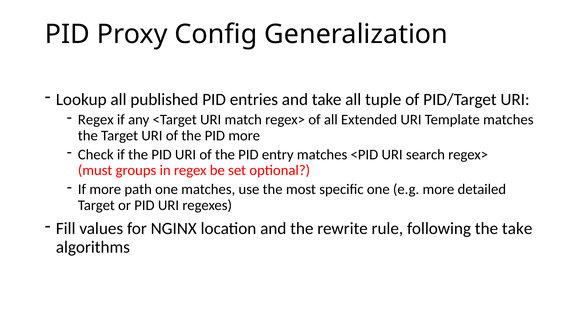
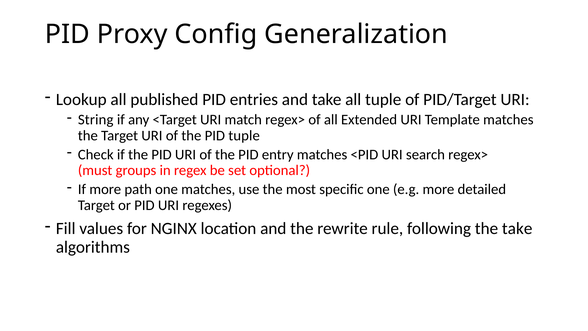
Regex at (96, 120): Regex -> String
PID more: more -> tuple
